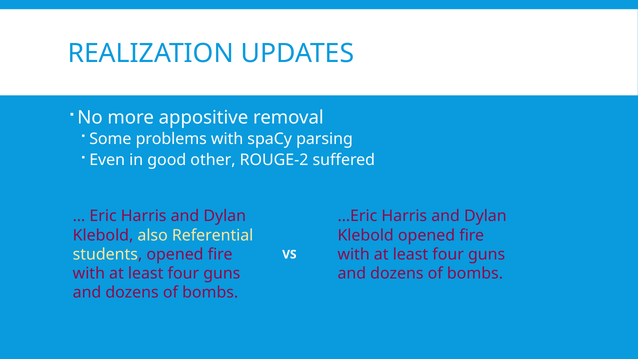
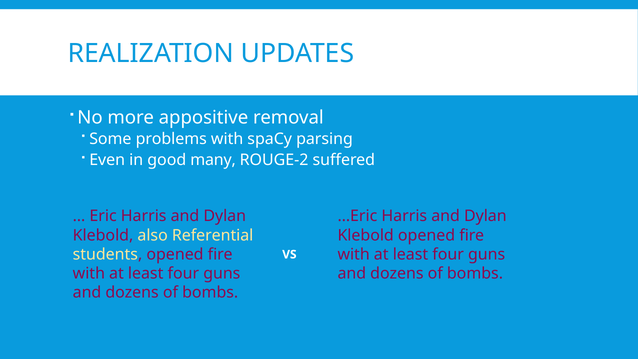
other: other -> many
